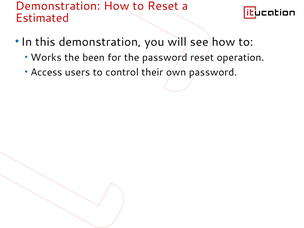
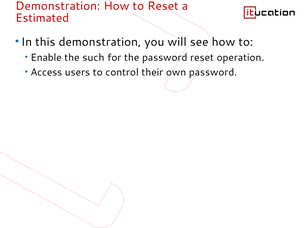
Works: Works -> Enable
been: been -> such
